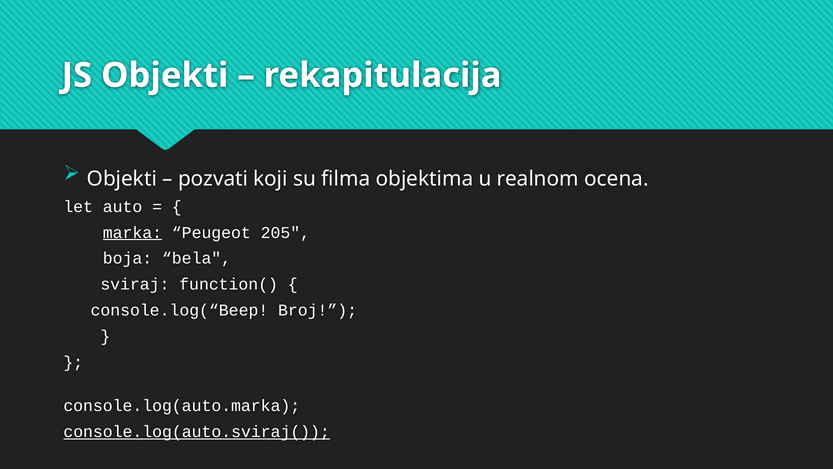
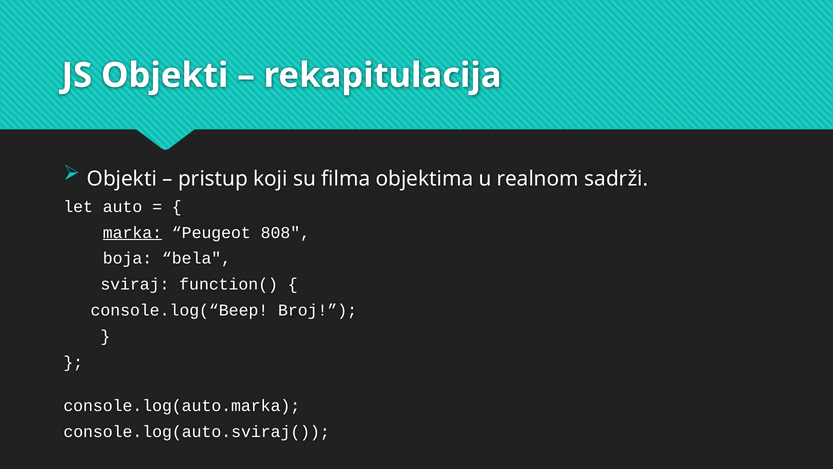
pozvati: pozvati -> pristup
ocena: ocena -> sadrži
205: 205 -> 808
console.log(auto.sviraj( underline: present -> none
